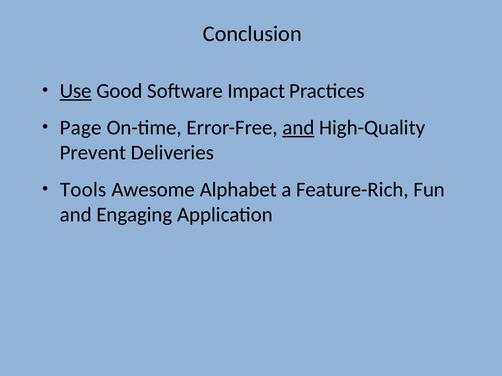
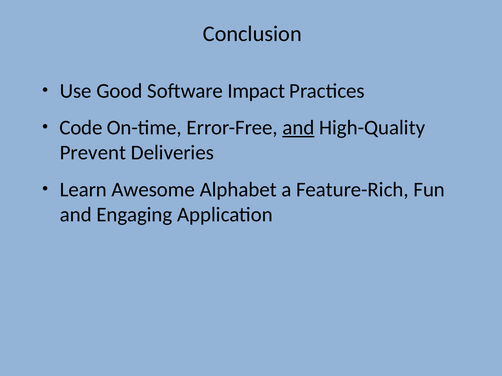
Use underline: present -> none
Page: Page -> Code
Tools: Tools -> Learn
